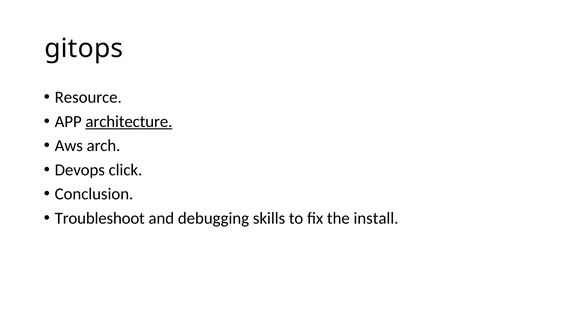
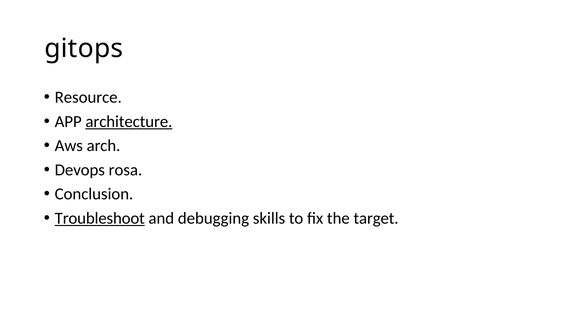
click: click -> rosa
Troubleshoot underline: none -> present
install: install -> target
